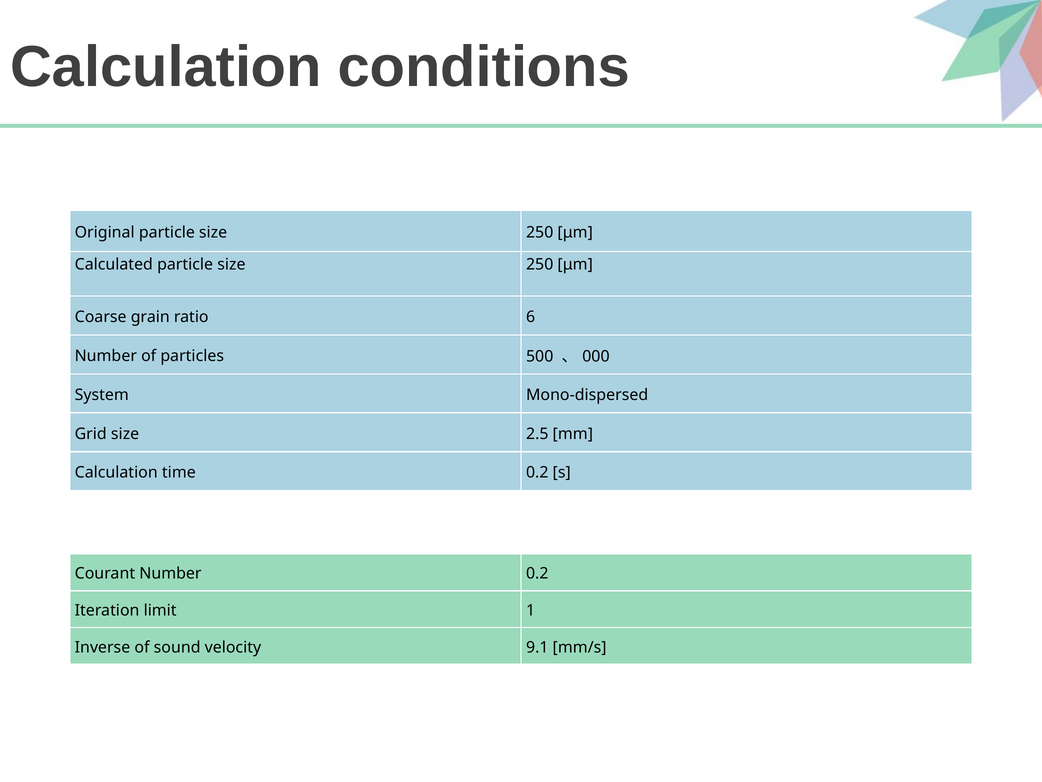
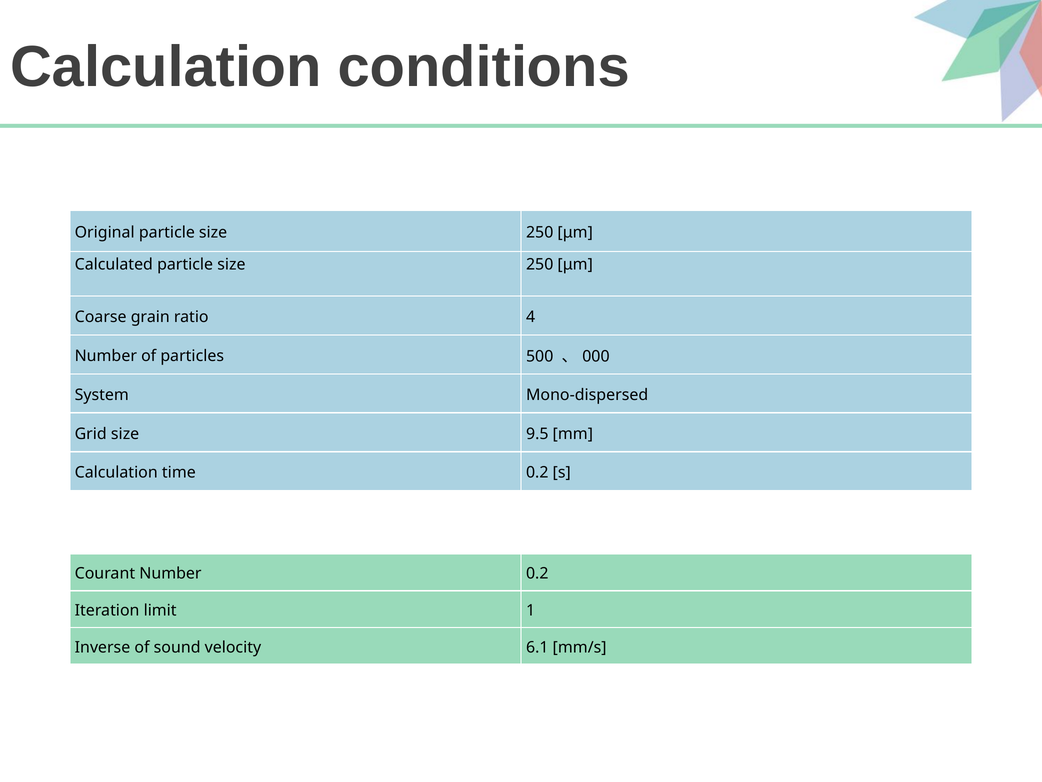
6: 6 -> 4
2.5: 2.5 -> 9.5
9.1: 9.1 -> 6.1
